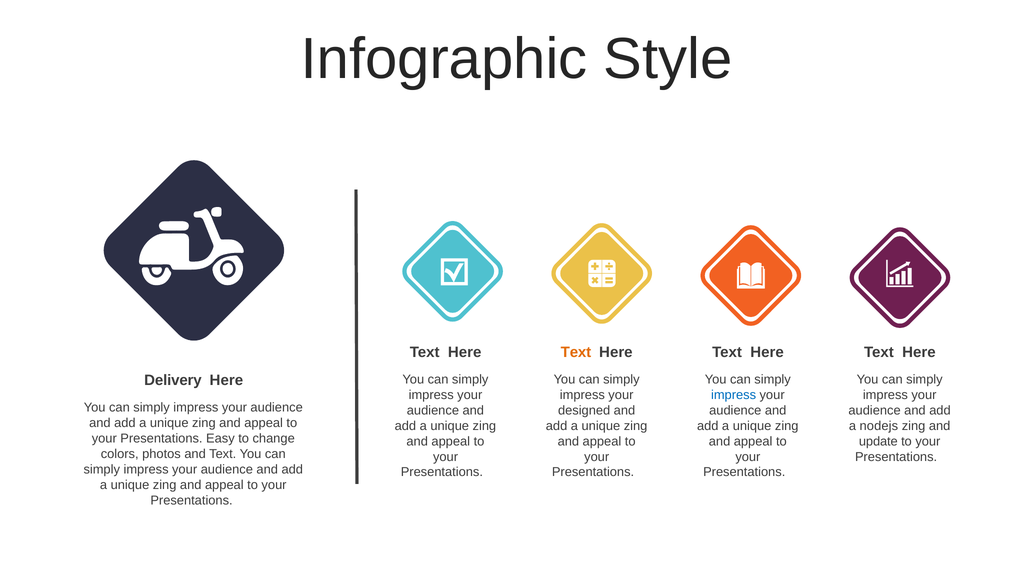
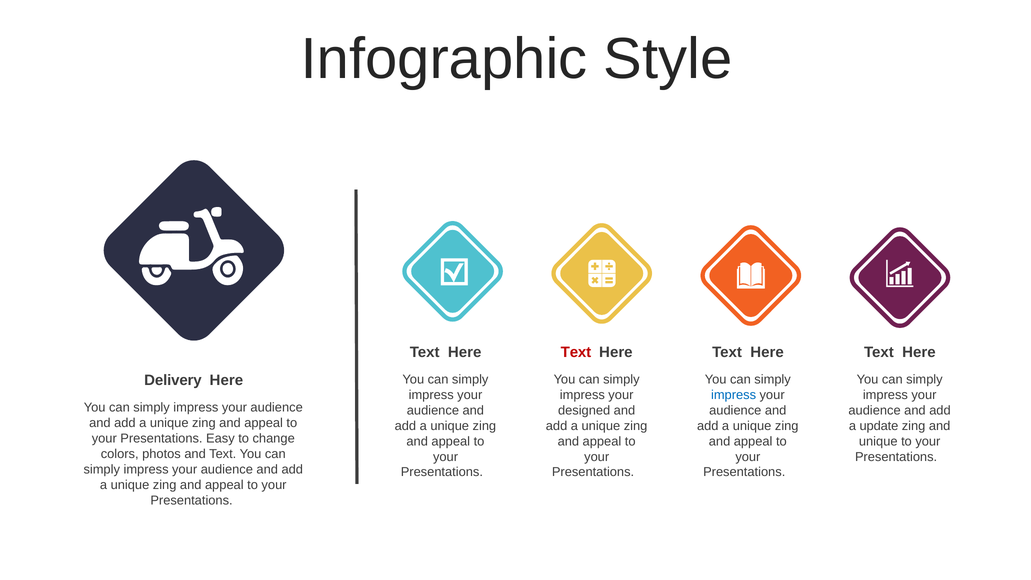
Text at (576, 352) colour: orange -> red
nodejs: nodejs -> update
update at (878, 441): update -> unique
